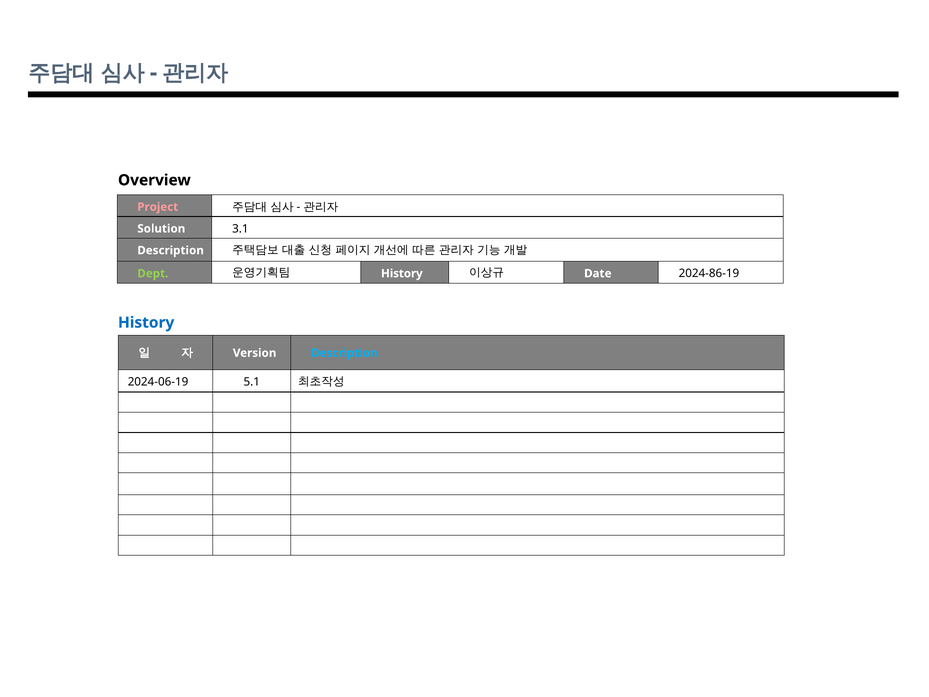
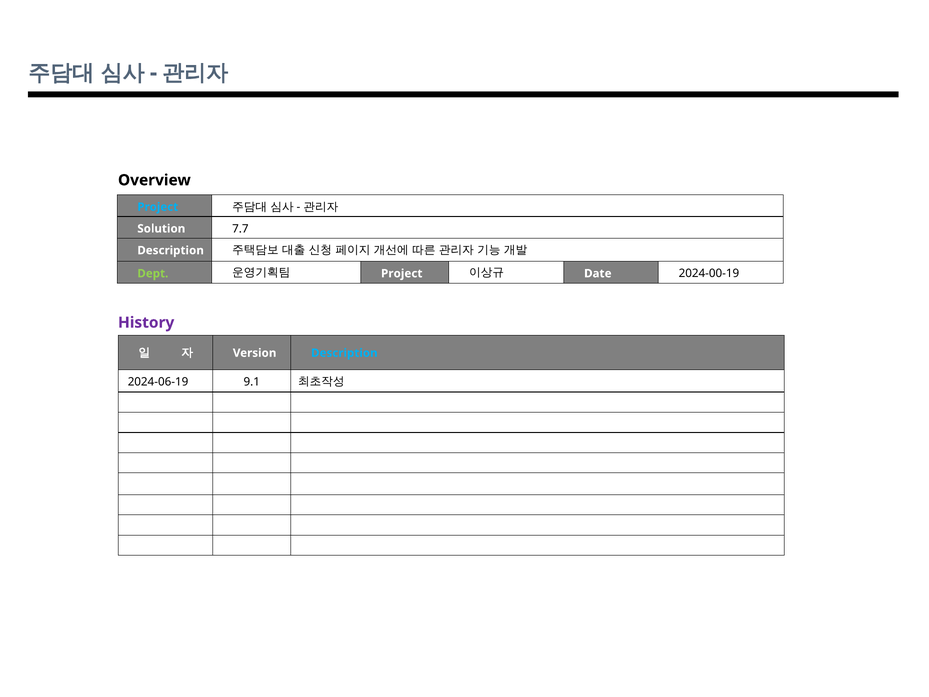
Project at (158, 207) colour: pink -> light blue
3.1: 3.1 -> 7.7
History at (402, 273): History -> Project
2024-86-19: 2024-86-19 -> 2024-00-19
History at (146, 322) colour: blue -> purple
5.1: 5.1 -> 9.1
